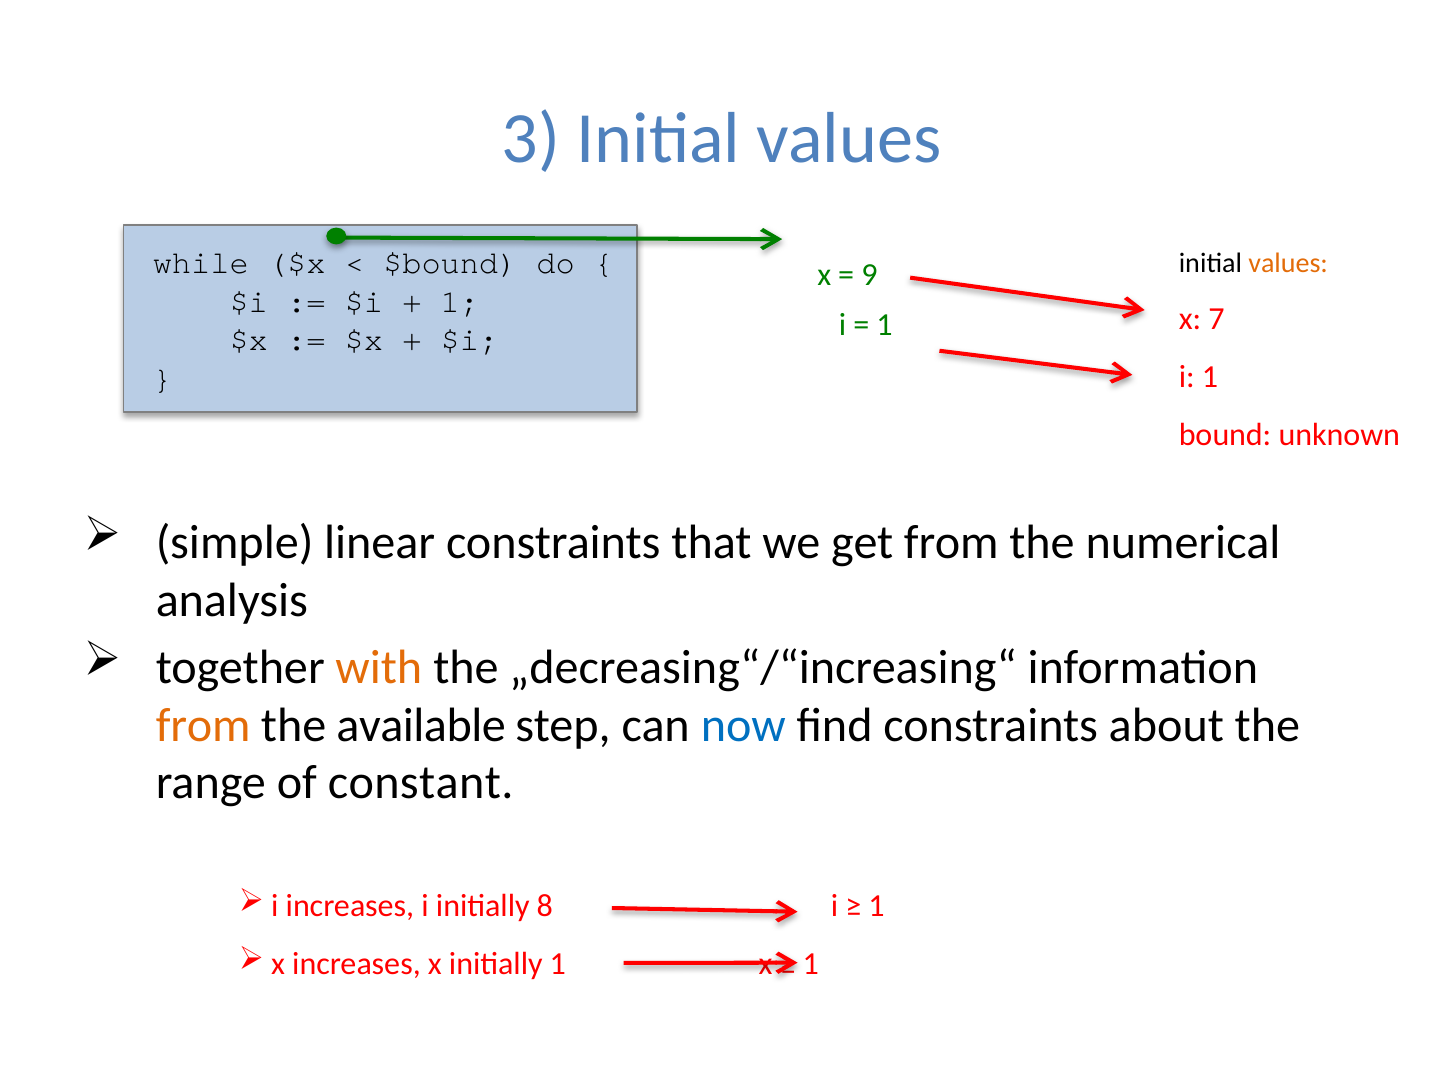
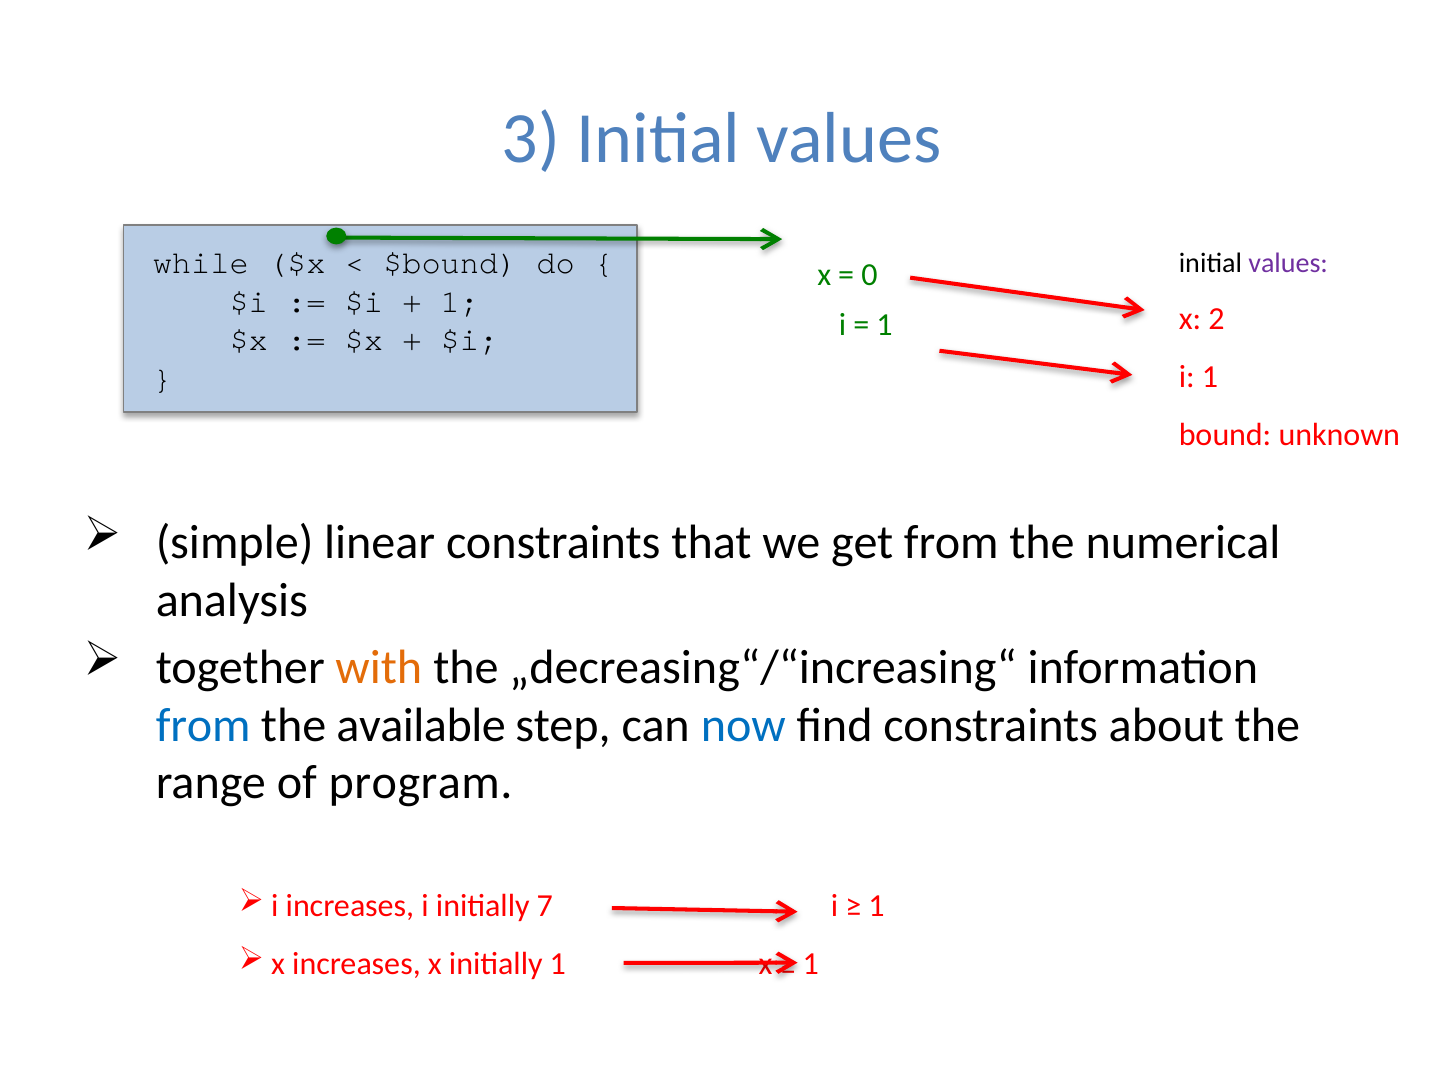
values at (1288, 263) colour: orange -> purple
9: 9 -> 0
7: 7 -> 2
from at (203, 725) colour: orange -> blue
constant: constant -> program
8: 8 -> 7
